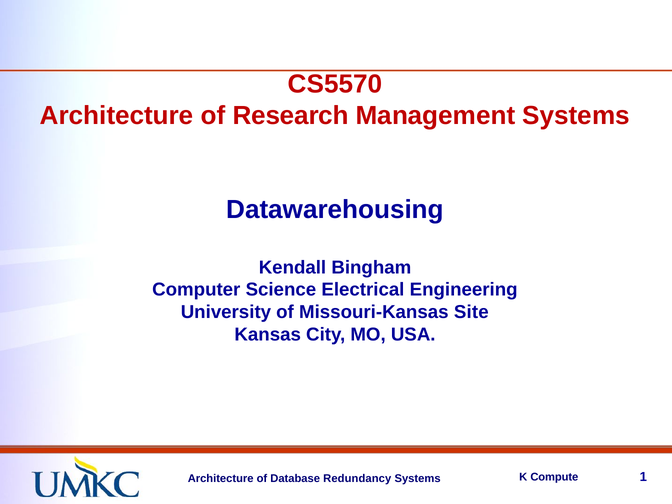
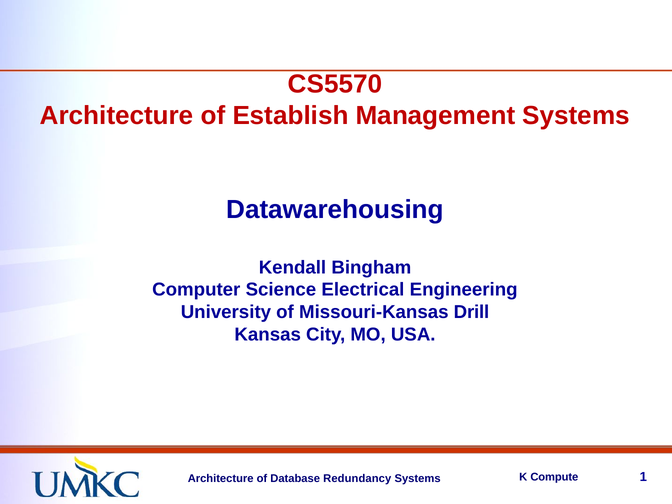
Research: Research -> Establish
Site: Site -> Drill
